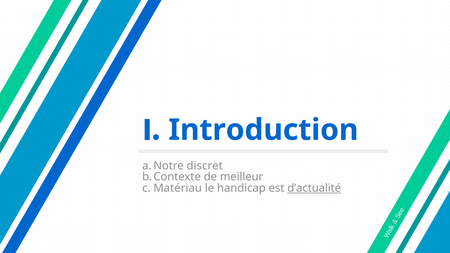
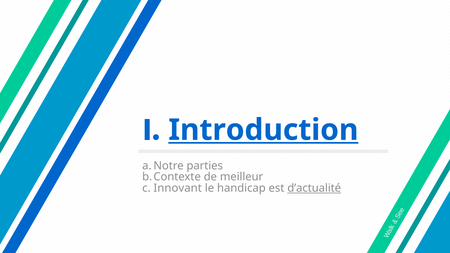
Introduction underline: none -> present
discret: discret -> parties
Matériau: Matériau -> Innovant
